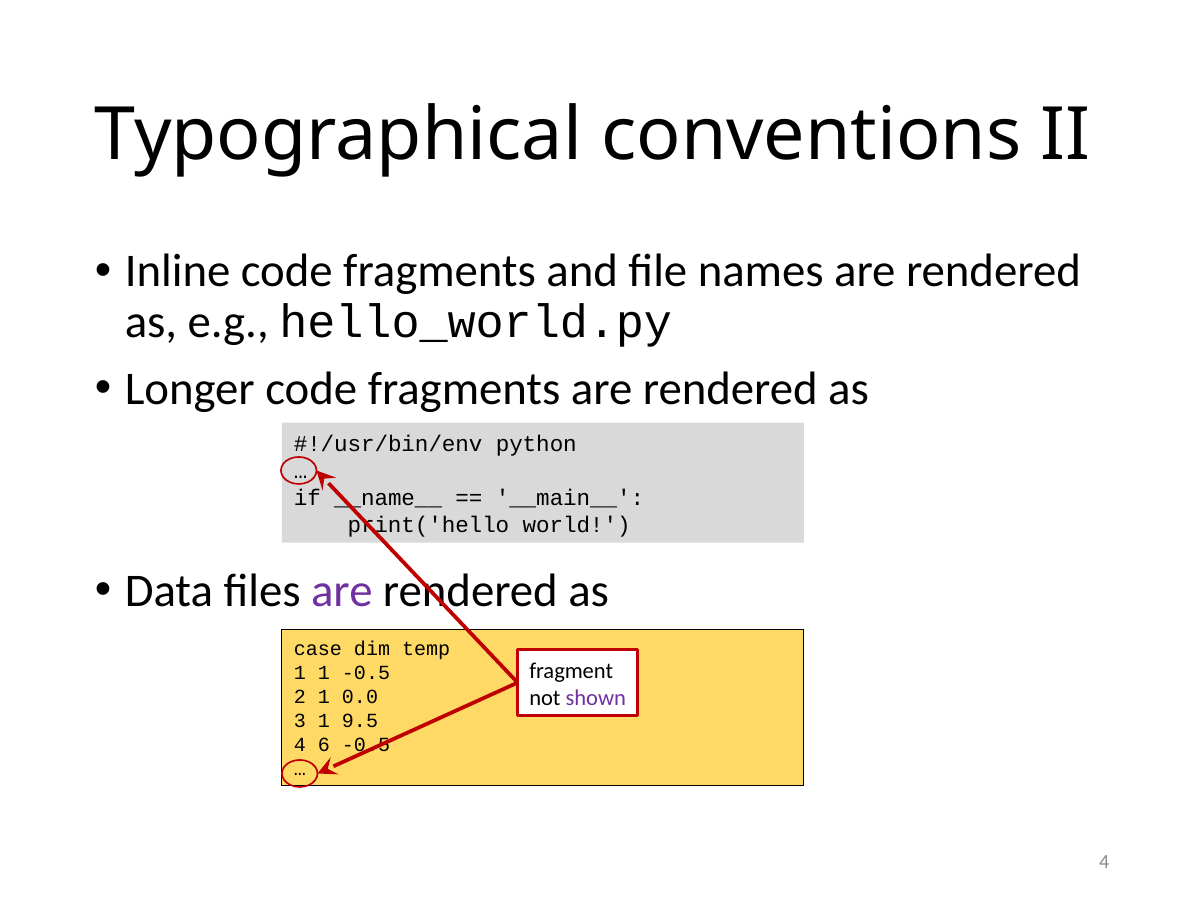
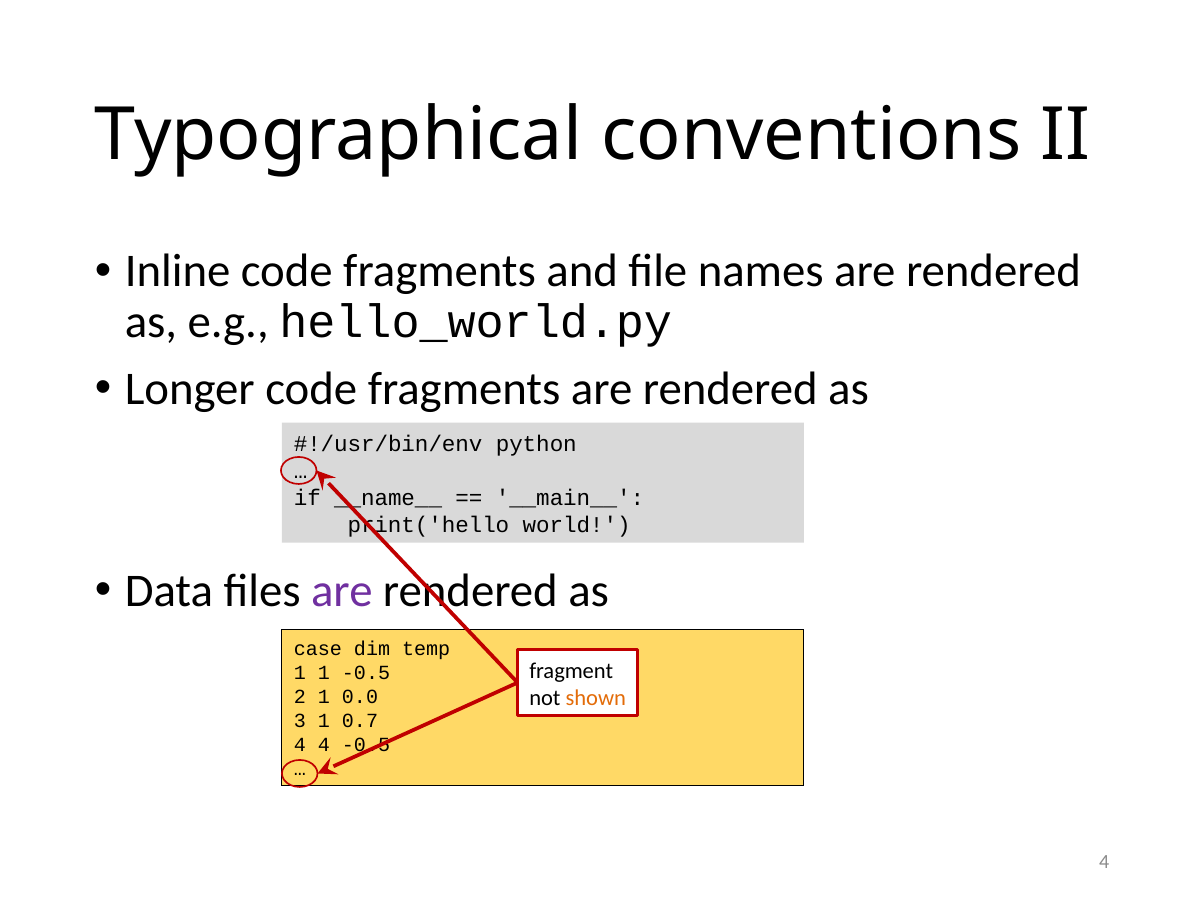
shown colour: purple -> orange
9.5: 9.5 -> 0.7
4 6: 6 -> 4
